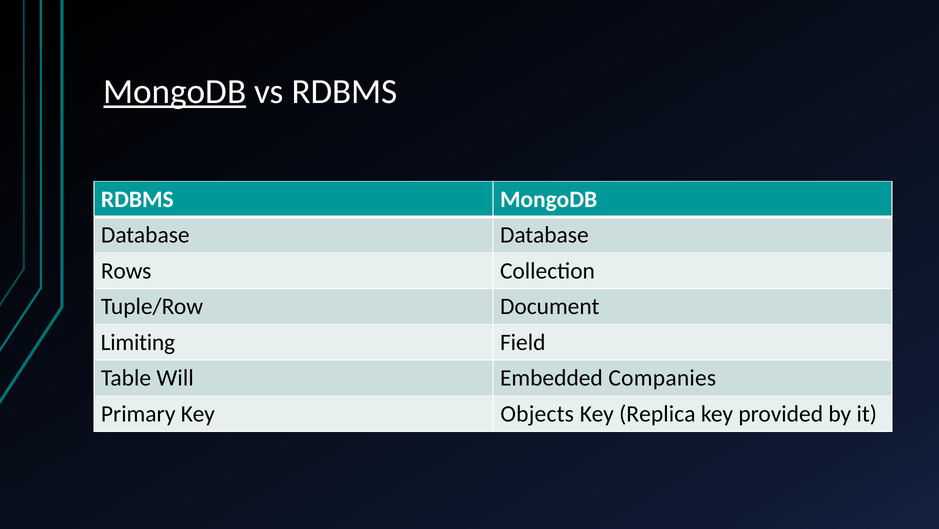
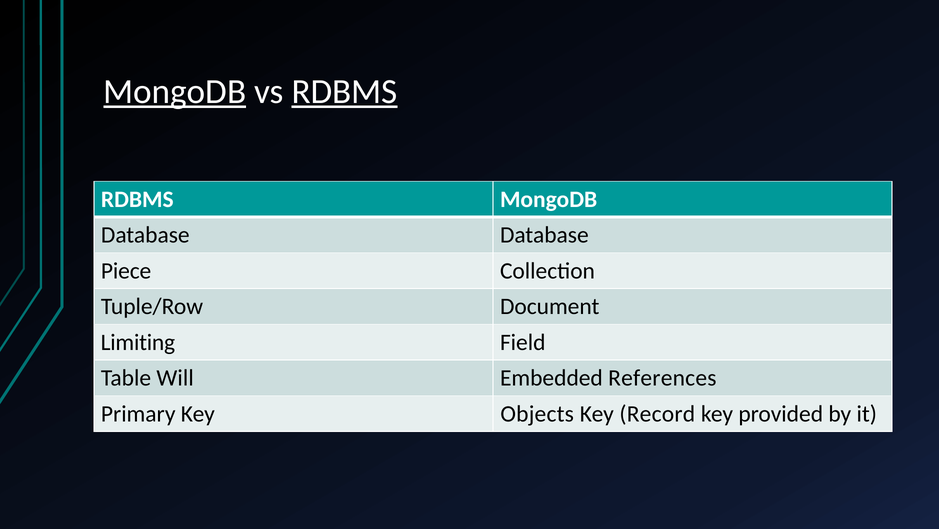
RDBMS at (345, 91) underline: none -> present
Rows: Rows -> Piece
Companies: Companies -> References
Replica: Replica -> Record
